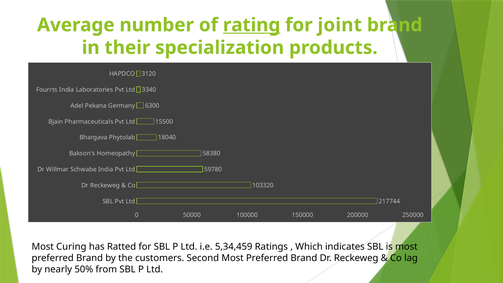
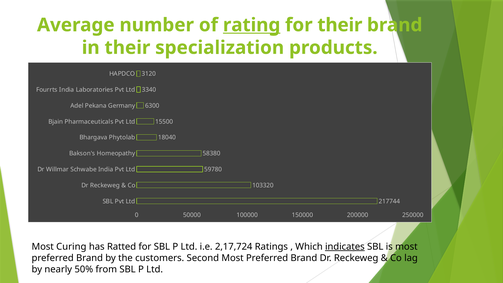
for joint: joint -> their
5,34,459: 5,34,459 -> 2,17,724
indicates underline: none -> present
